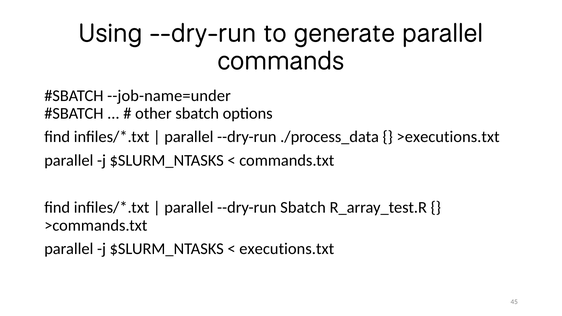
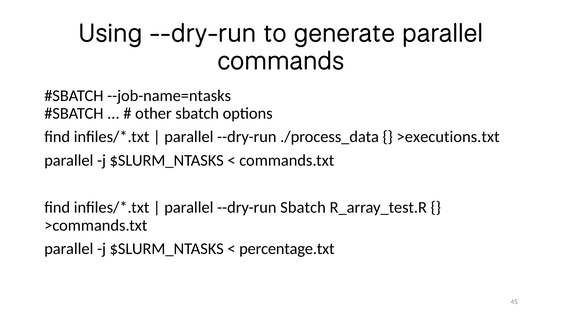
--job-name=under: --job-name=under -> --job-name=ntasks
executions.txt: executions.txt -> percentage.txt
